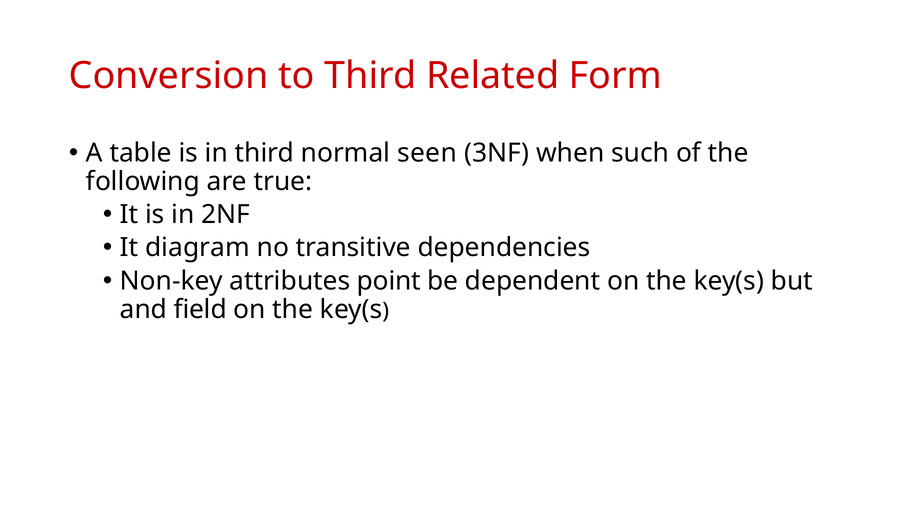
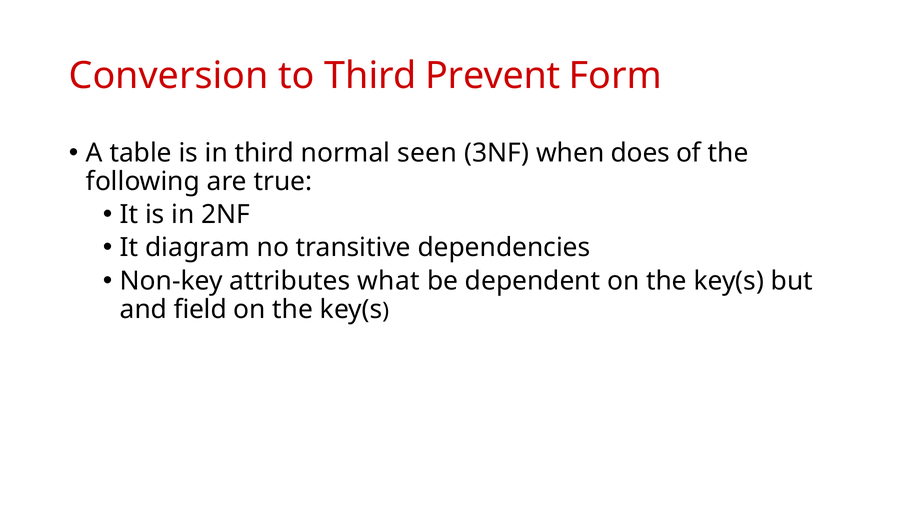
Related: Related -> Prevent
such: such -> does
point: point -> what
